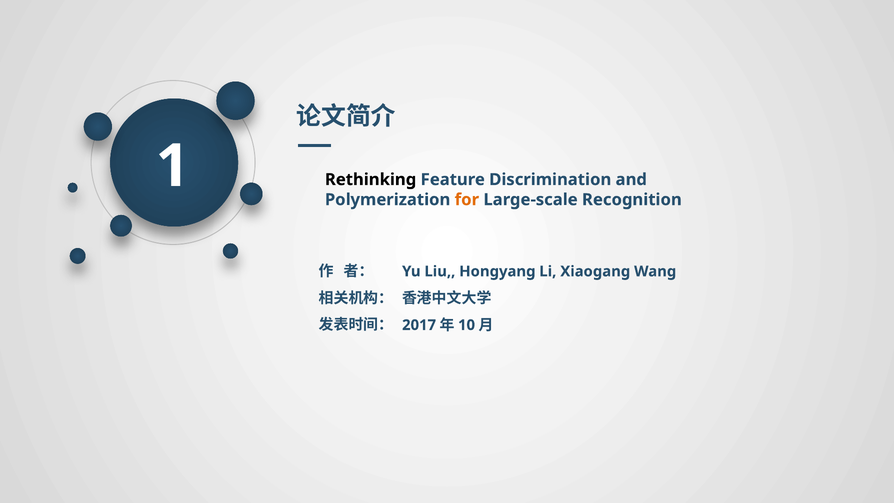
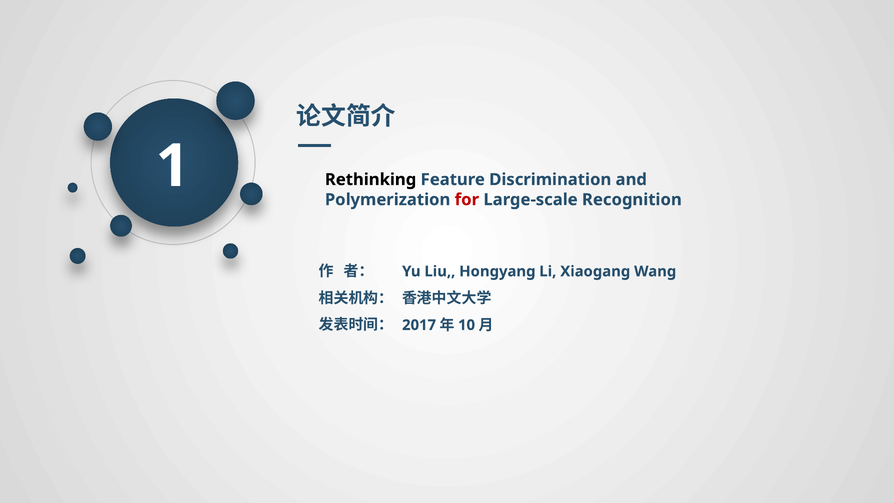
for colour: orange -> red
